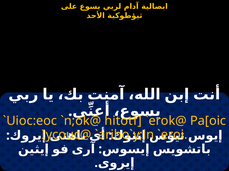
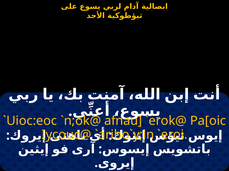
hitotf: hitotf -> afnau
